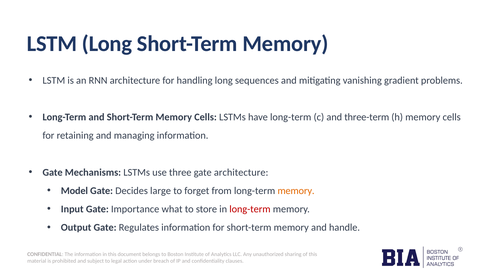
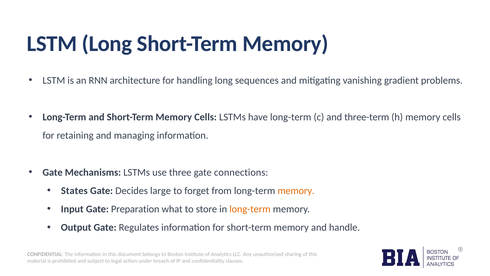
gate architecture: architecture -> connections
Model: Model -> States
Importance: Importance -> Preparation
long-term at (250, 209) colour: red -> orange
